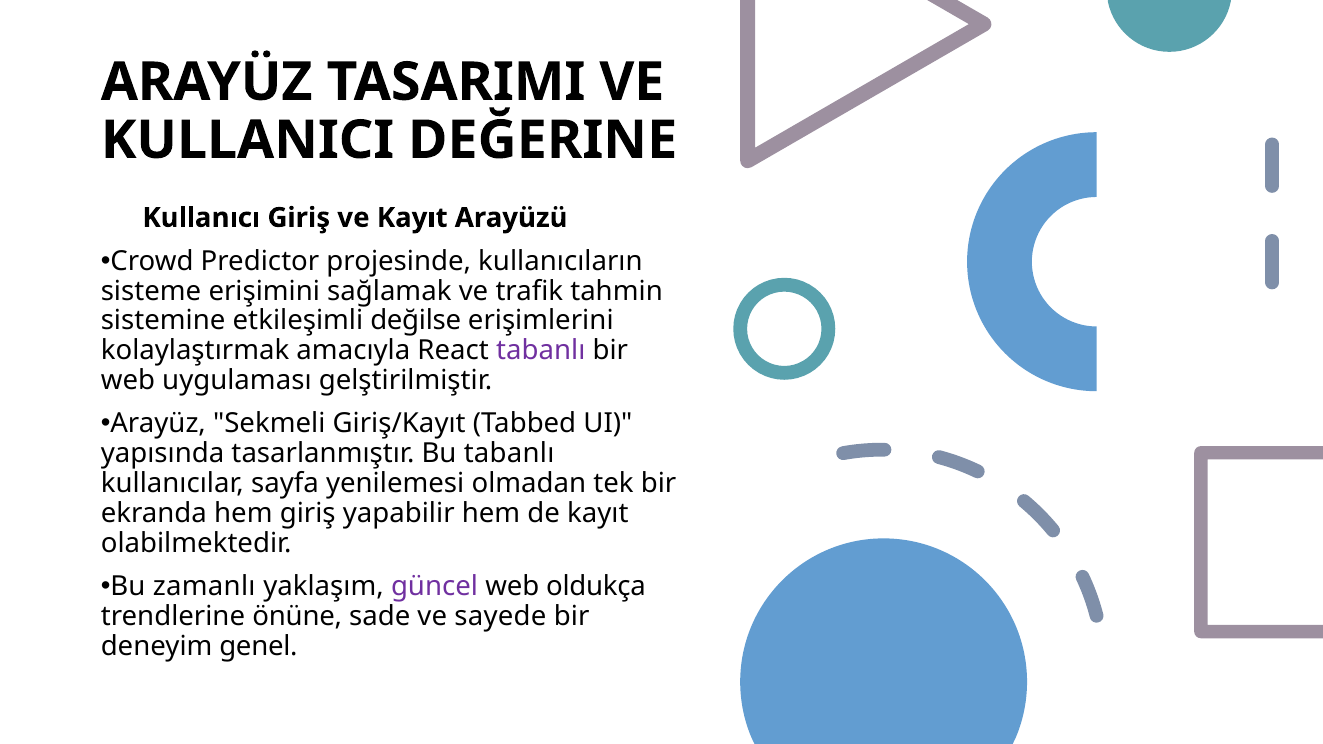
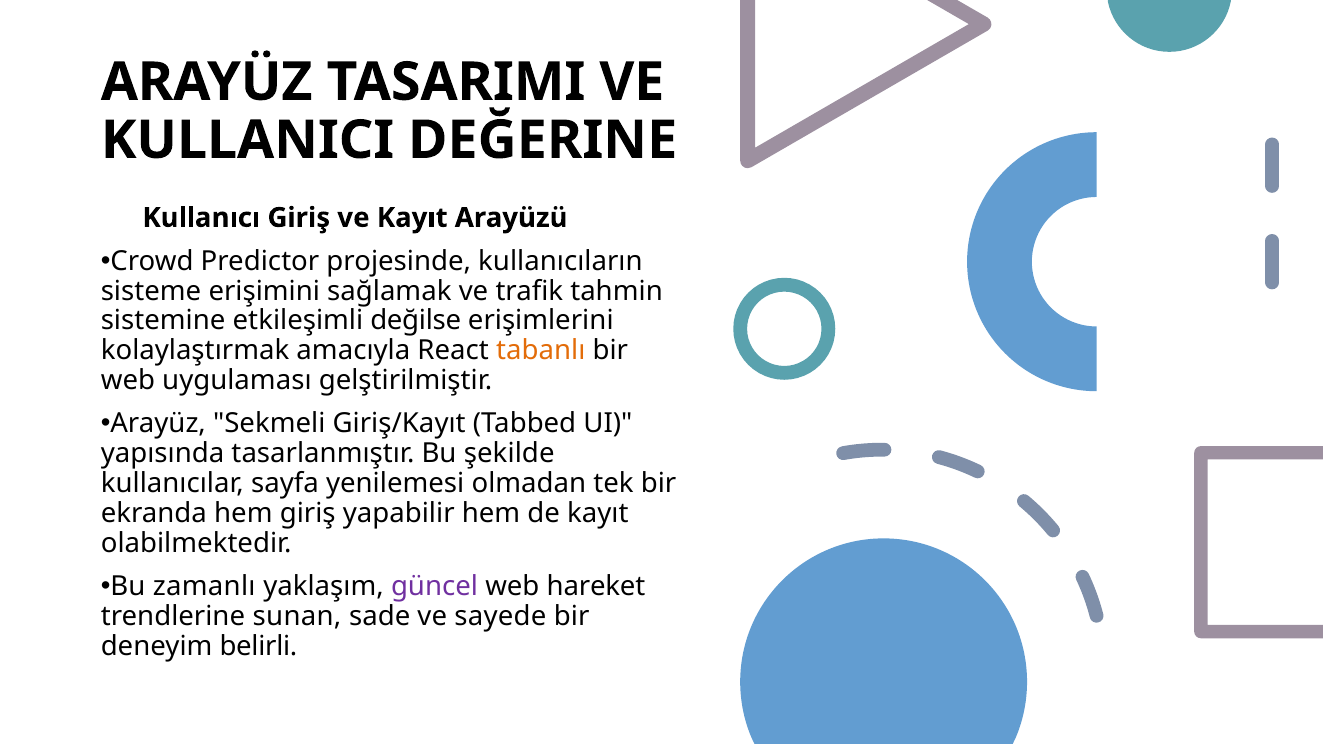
tabanlı at (541, 351) colour: purple -> orange
Bu tabanlı: tabanlı -> şekilde
oldukça: oldukça -> hareket
önüne: önüne -> sunan
genel: genel -> belirli
